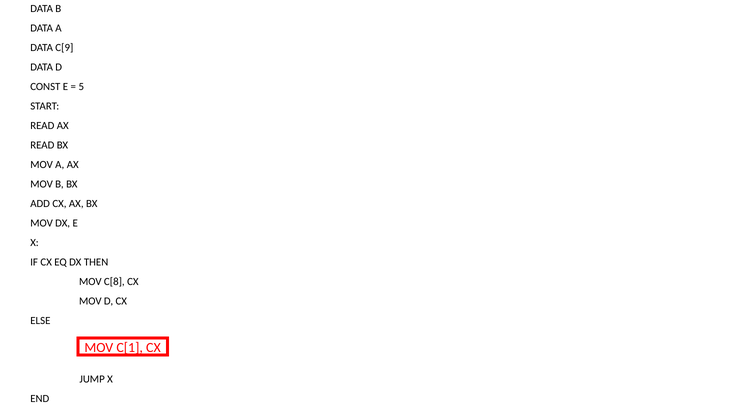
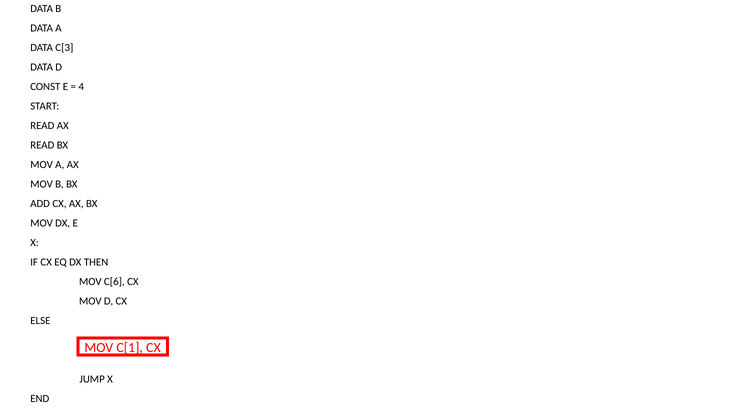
C[9: C[9 -> C[3
5: 5 -> 4
C[8: C[8 -> C[6
